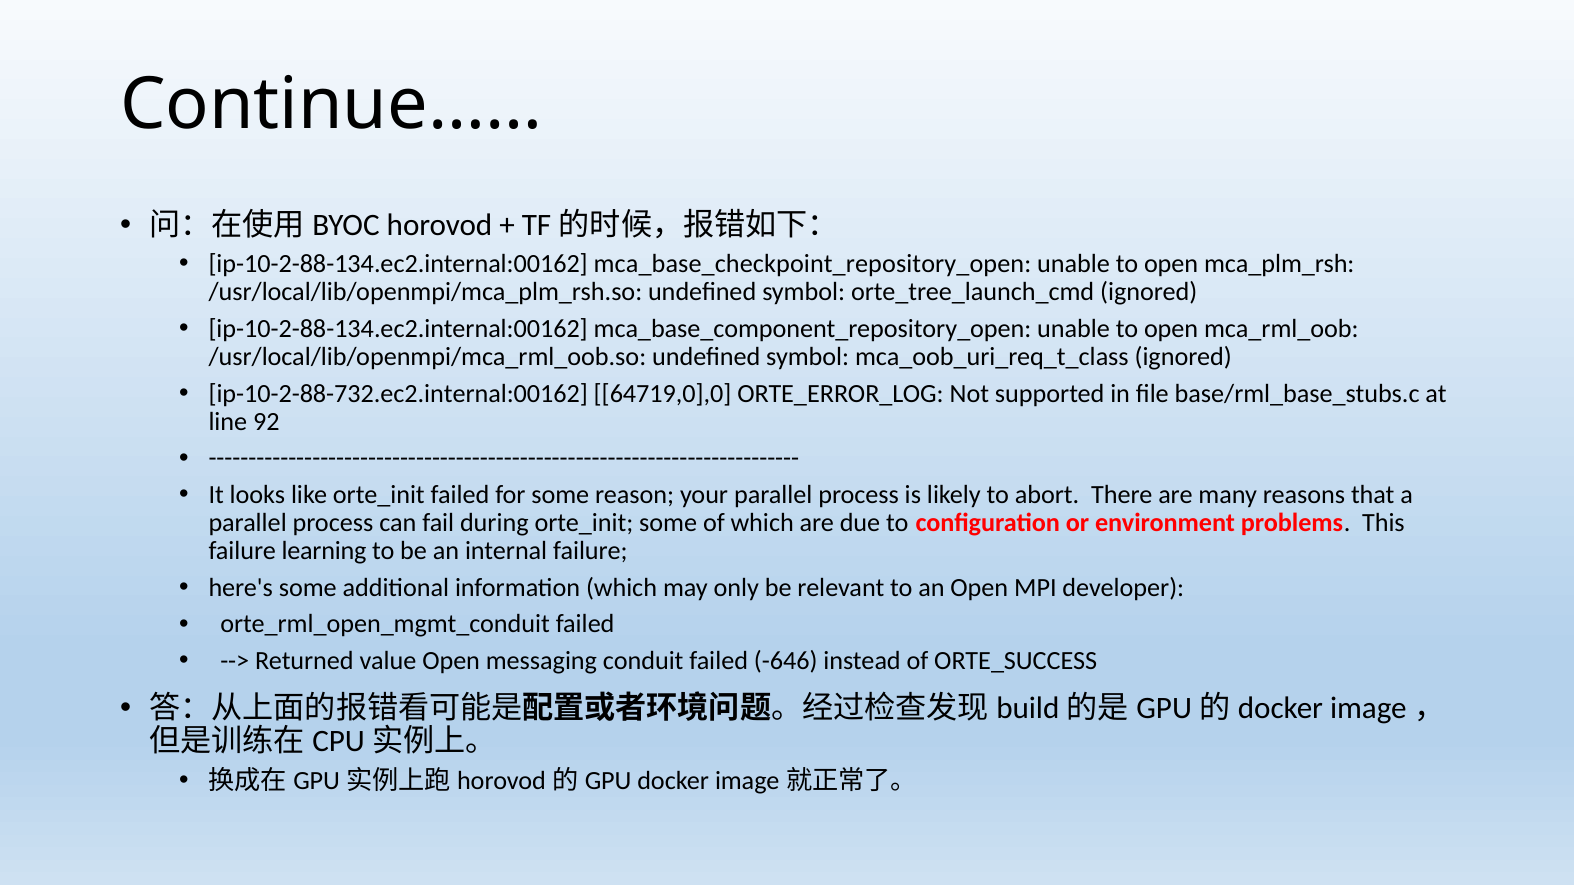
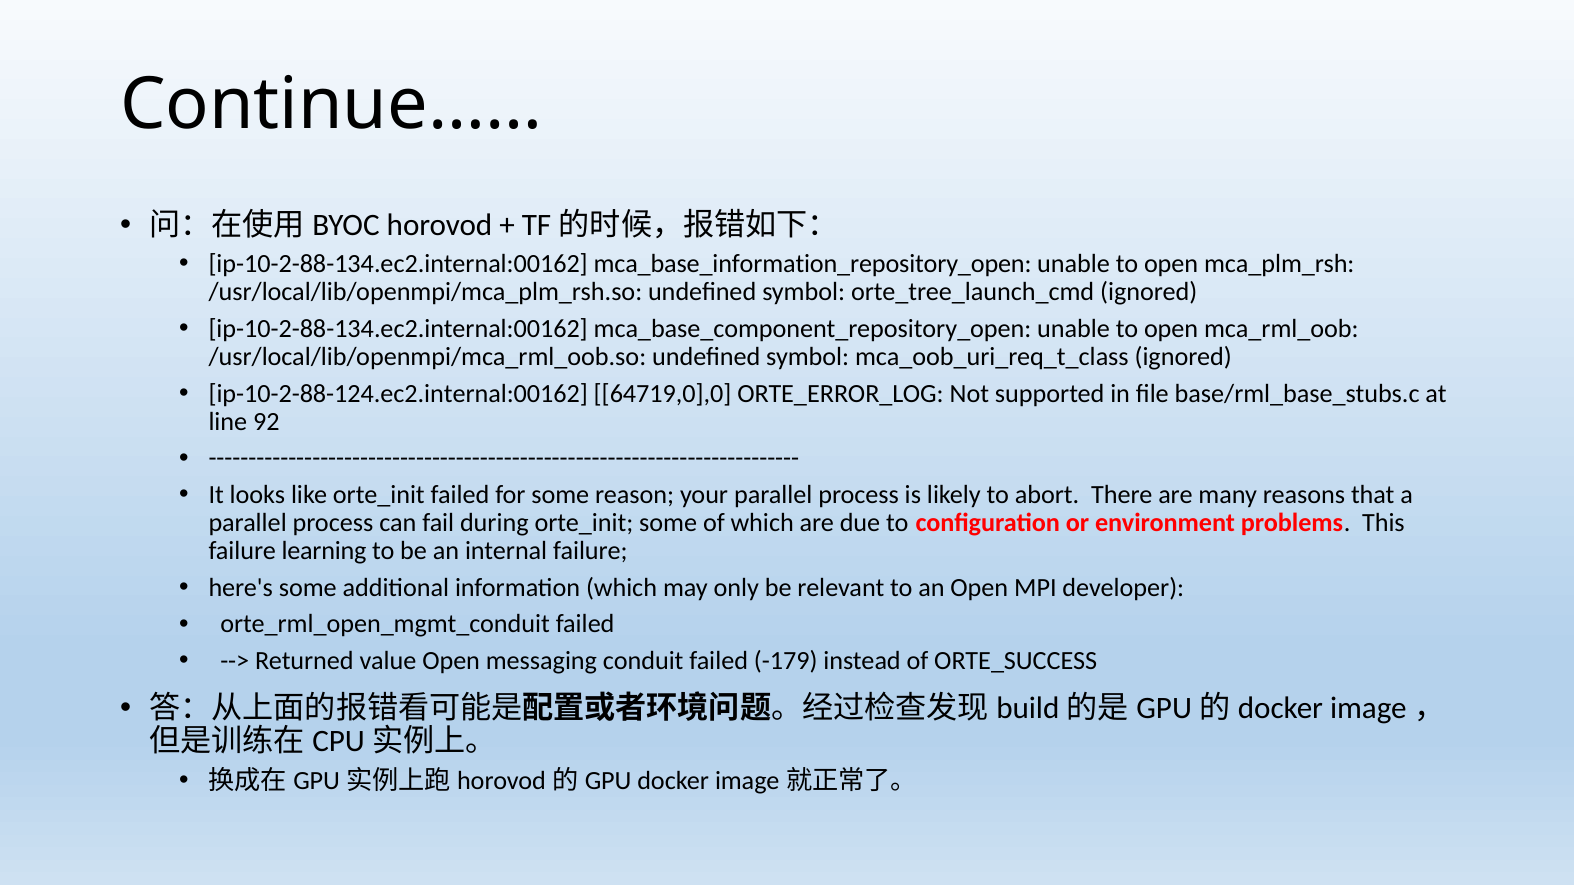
mca_base_checkpoint_repository_open: mca_base_checkpoint_repository_open -> mca_base_information_repository_open
ip-10-2-88-732.ec2.internal:00162: ip-10-2-88-732.ec2.internal:00162 -> ip-10-2-88-124.ec2.internal:00162
-646: -646 -> -179
